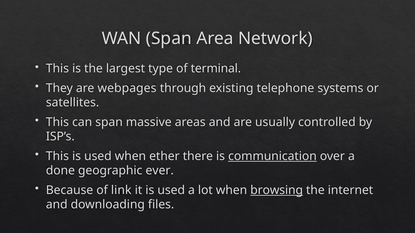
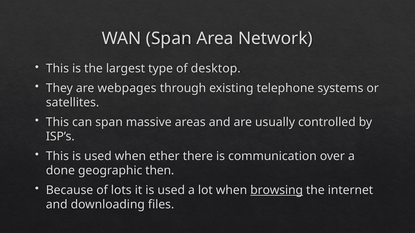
terminal: terminal -> desktop
communication underline: present -> none
ever: ever -> then
link: link -> lots
